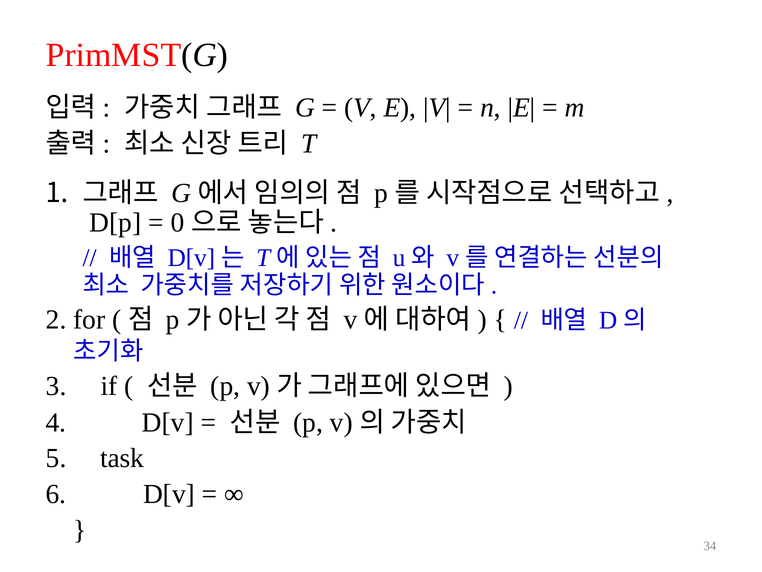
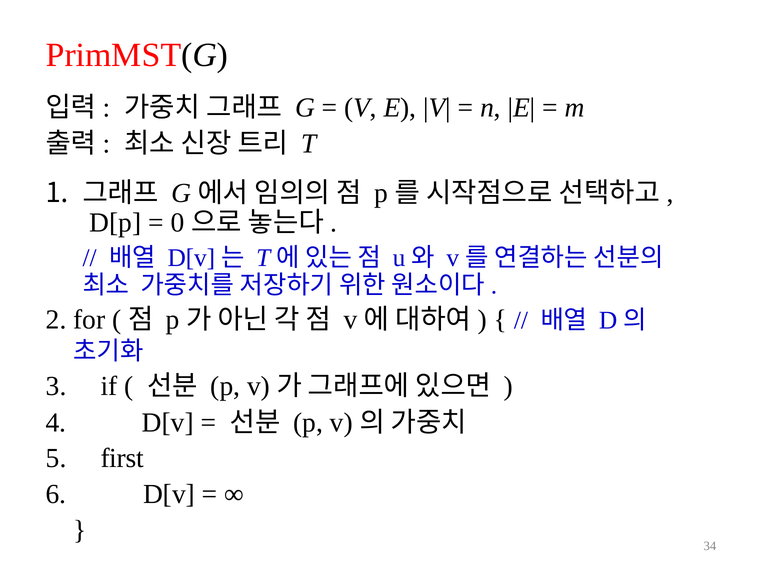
task: task -> first
